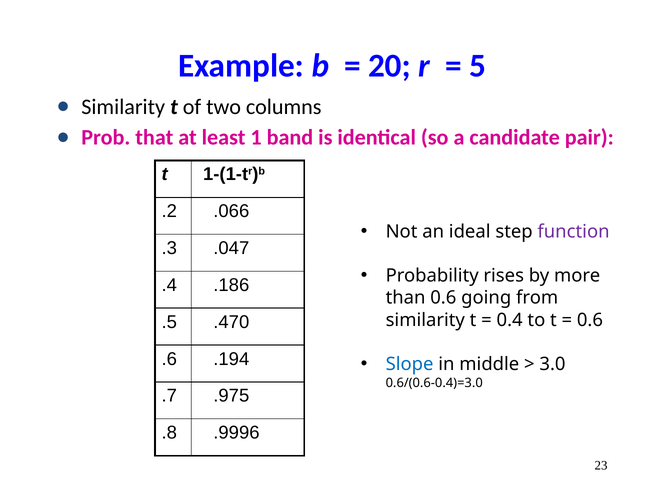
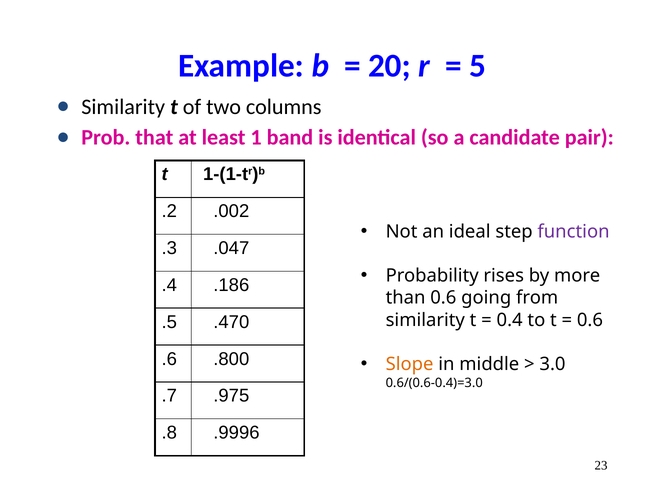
.066: .066 -> .002
.194: .194 -> .800
Slope colour: blue -> orange
